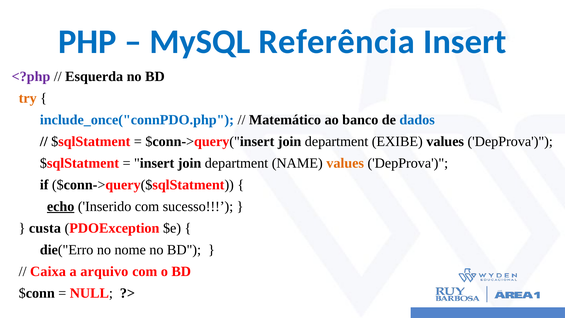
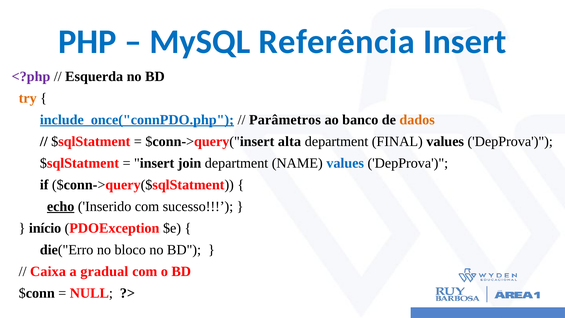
include_once("connPDO.php underline: none -> present
Matemático: Matemático -> Parâmetros
dados colour: blue -> orange
$conn->query("insert join: join -> alta
EXIBE: EXIBE -> FINAL
values at (345, 163) colour: orange -> blue
custa: custa -> início
nome: nome -> bloco
arquivo: arquivo -> gradual
